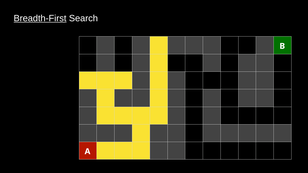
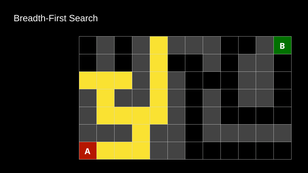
Breadth-First underline: present -> none
